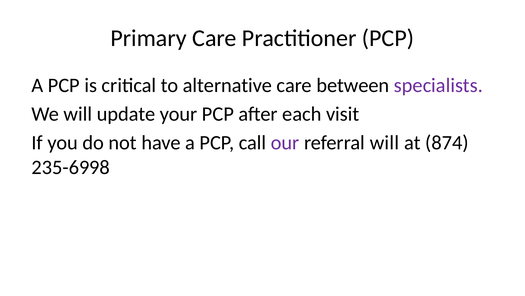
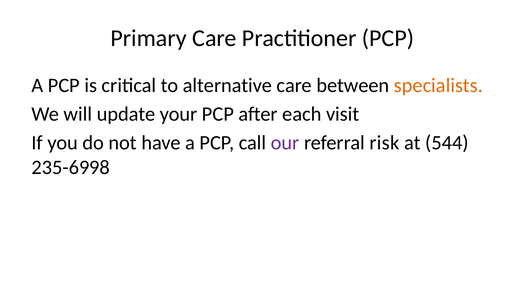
specialists colour: purple -> orange
referral will: will -> risk
874: 874 -> 544
